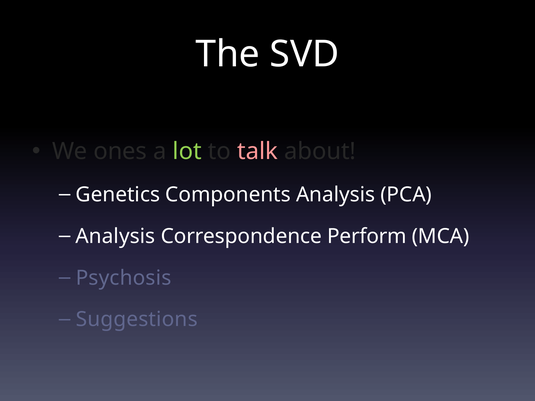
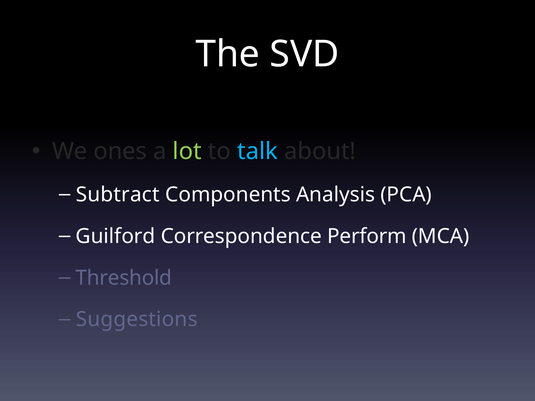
talk colour: pink -> light blue
Genetics: Genetics -> Subtract
Analysis at (115, 236): Analysis -> Guilford
Psychosis: Psychosis -> Threshold
